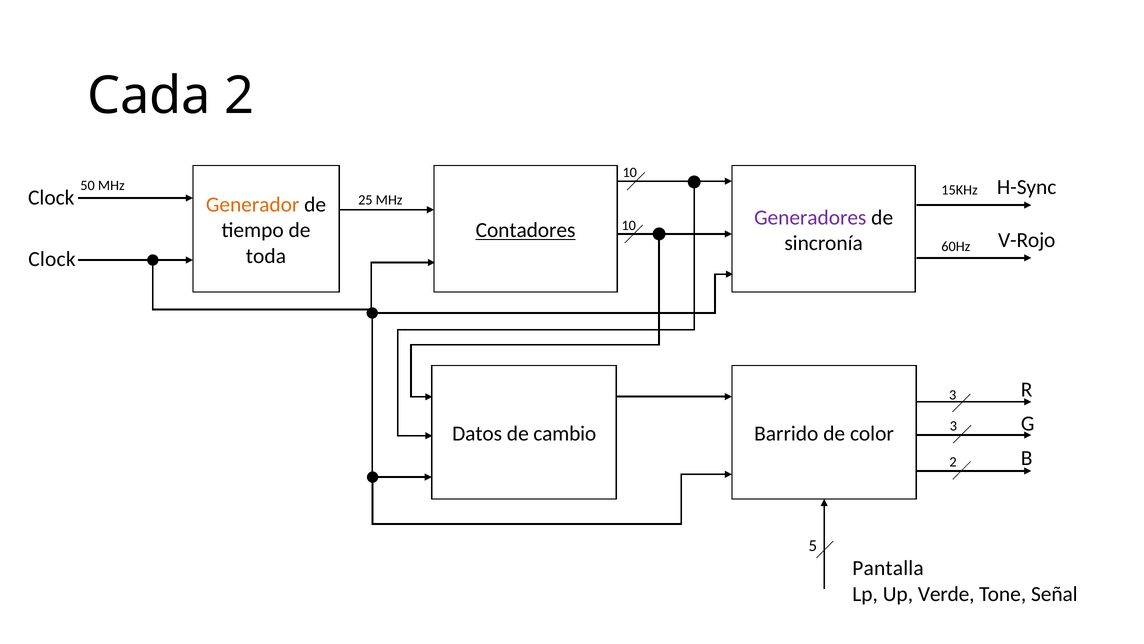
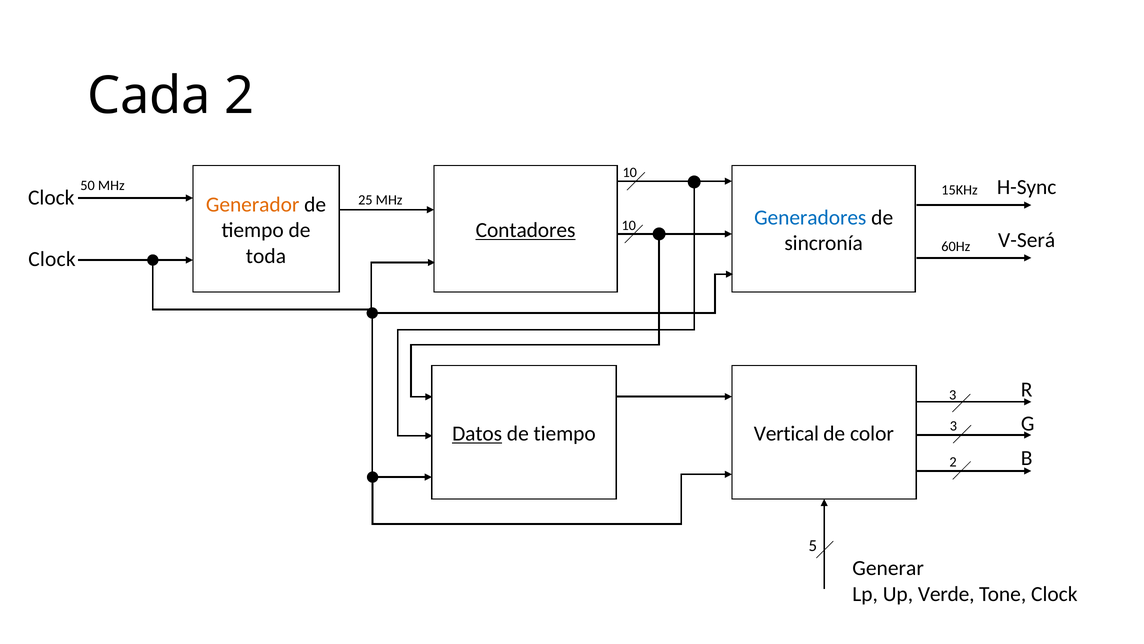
Generadores colour: purple -> blue
V-Rojo: V-Rojo -> V-Será
Datos underline: none -> present
cambio at (565, 433): cambio -> tiempo
Barrido: Barrido -> Vertical
Pantalla: Pantalla -> Generar
Tone Señal: Señal -> Clock
